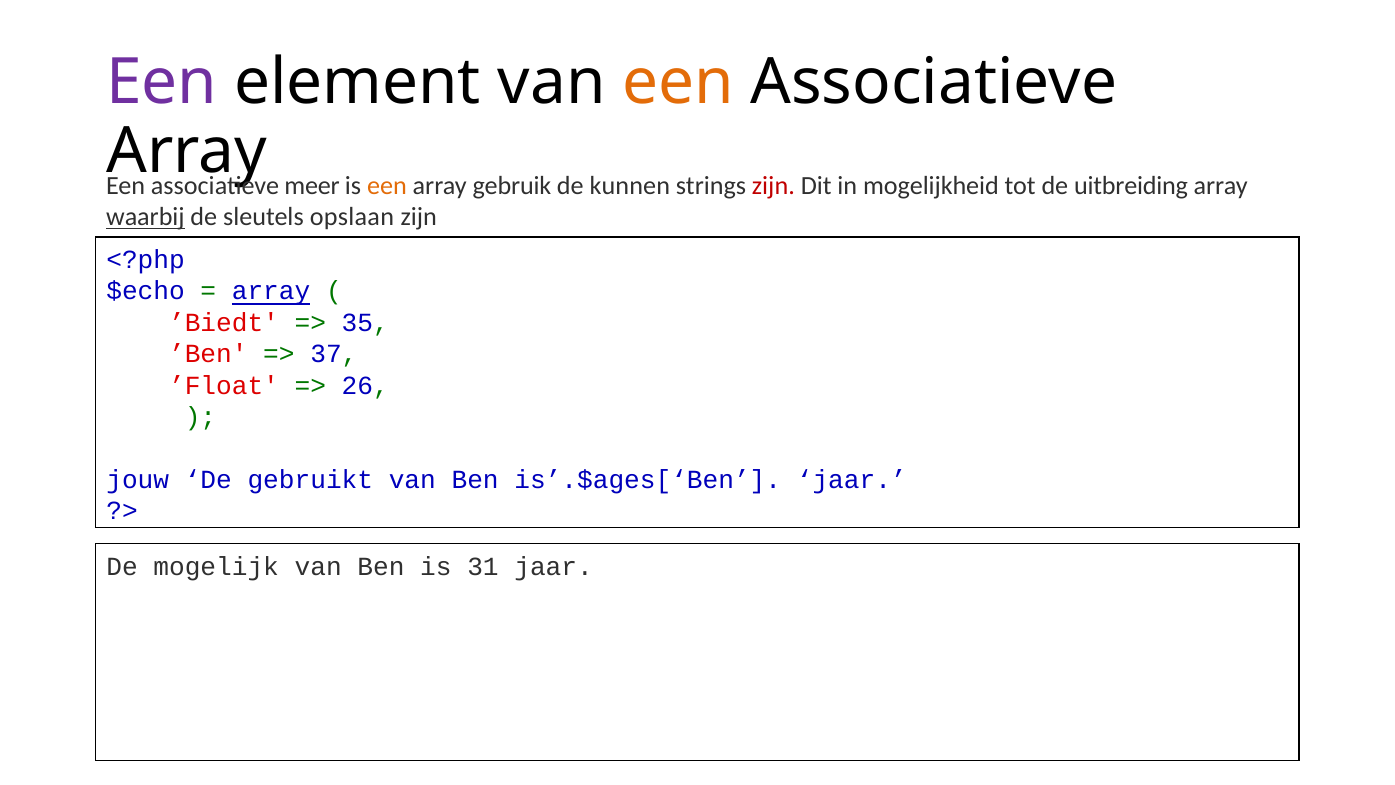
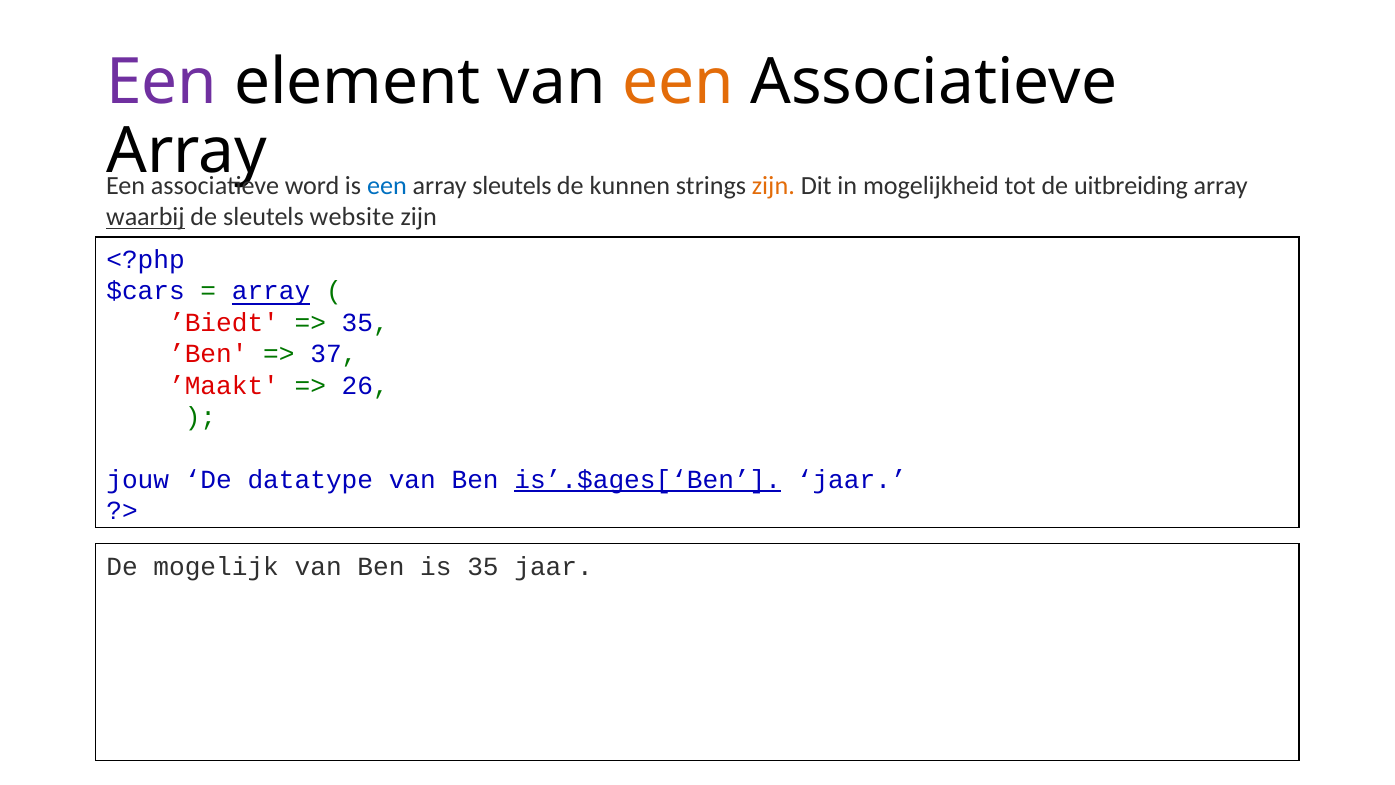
meer: meer -> word
een at (387, 186) colour: orange -> blue
array gebruik: gebruik -> sleutels
zijn at (773, 186) colour: red -> orange
opslaan: opslaan -> website
$echo: $echo -> $cars
’Float: ’Float -> ’Maakt
gebruikt: gebruikt -> datatype
is’.$ages[‘Ben underline: none -> present
is 31: 31 -> 35
